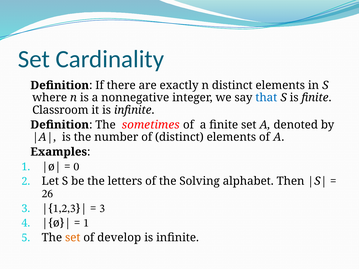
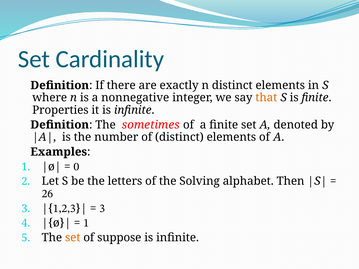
that colour: blue -> orange
Classroom: Classroom -> Properties
develop: develop -> suppose
